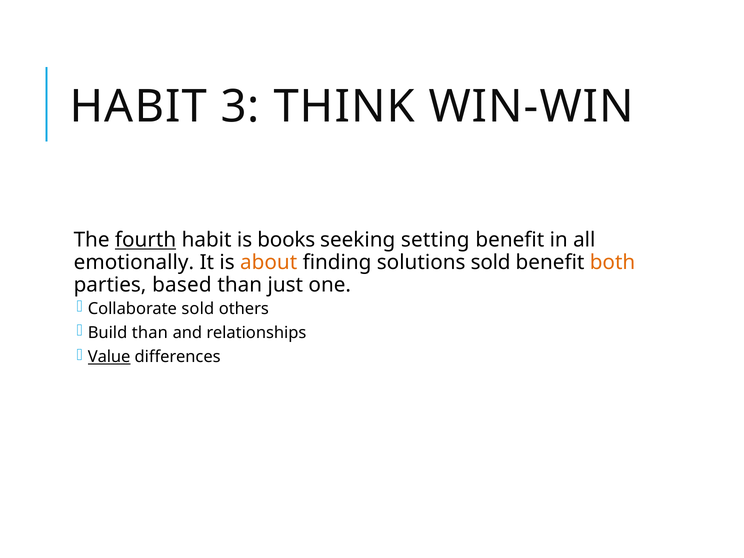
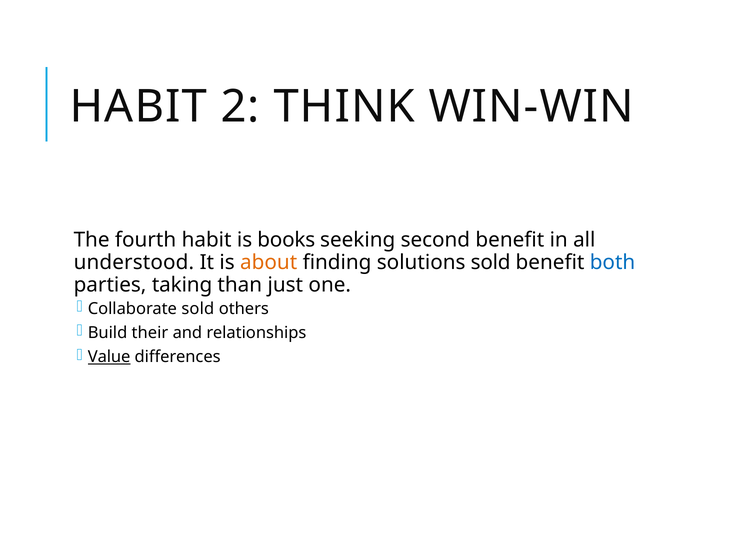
3: 3 -> 2
fourth underline: present -> none
setting: setting -> second
emotionally: emotionally -> understood
both colour: orange -> blue
based: based -> taking
Build than: than -> their
